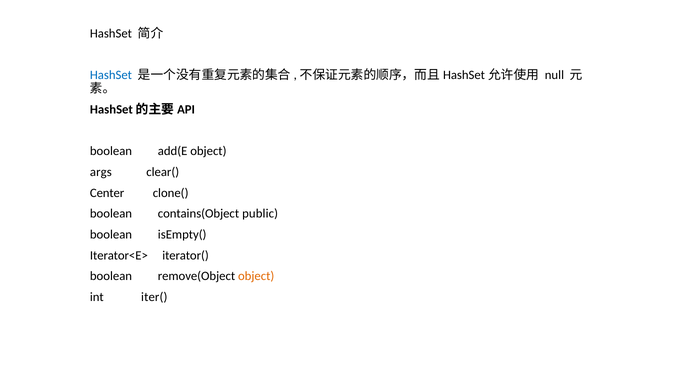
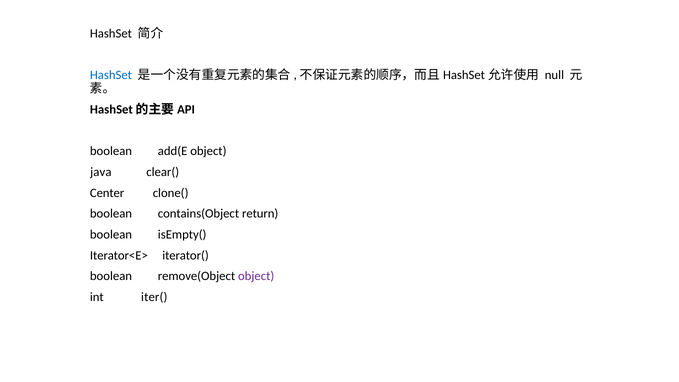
args: args -> java
public: public -> return
object at (256, 276) colour: orange -> purple
